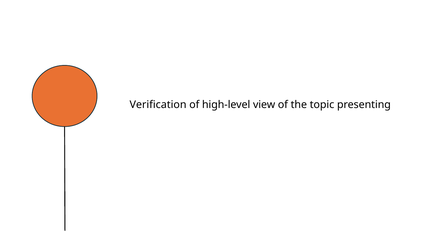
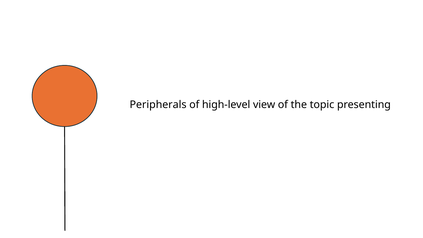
Verification: Verification -> Peripherals
